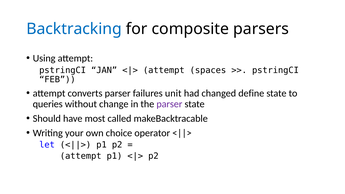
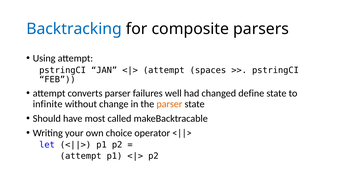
unit: unit -> well
queries: queries -> infinite
parser at (169, 104) colour: purple -> orange
